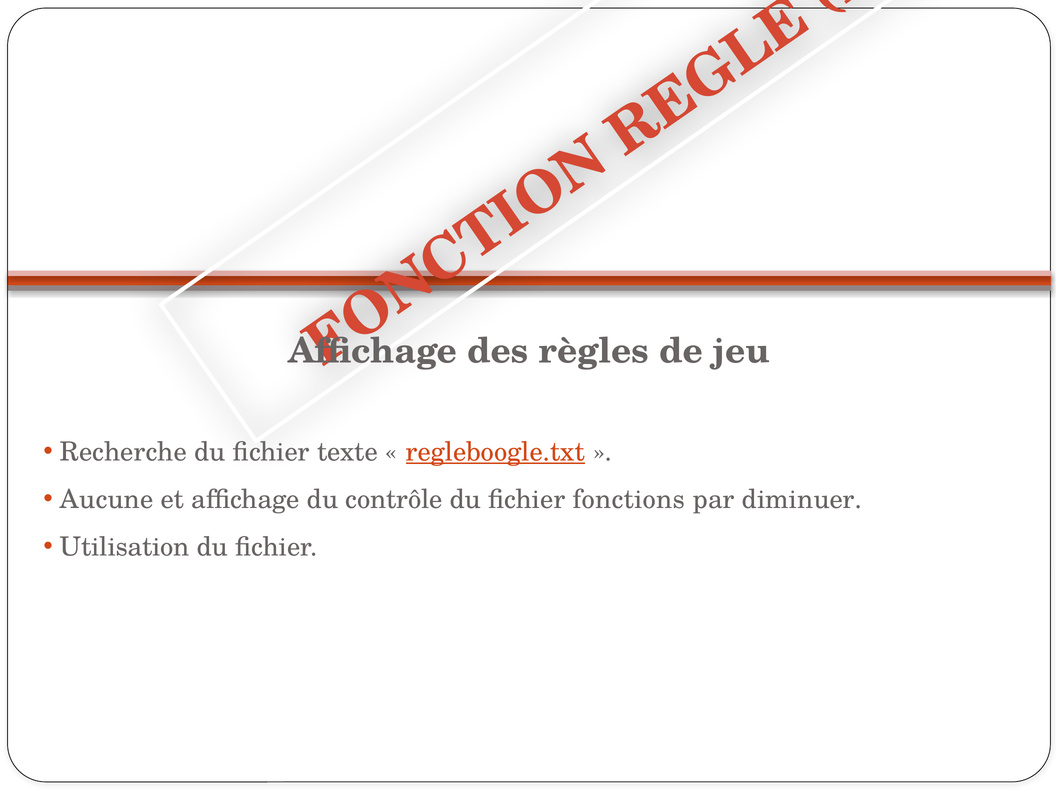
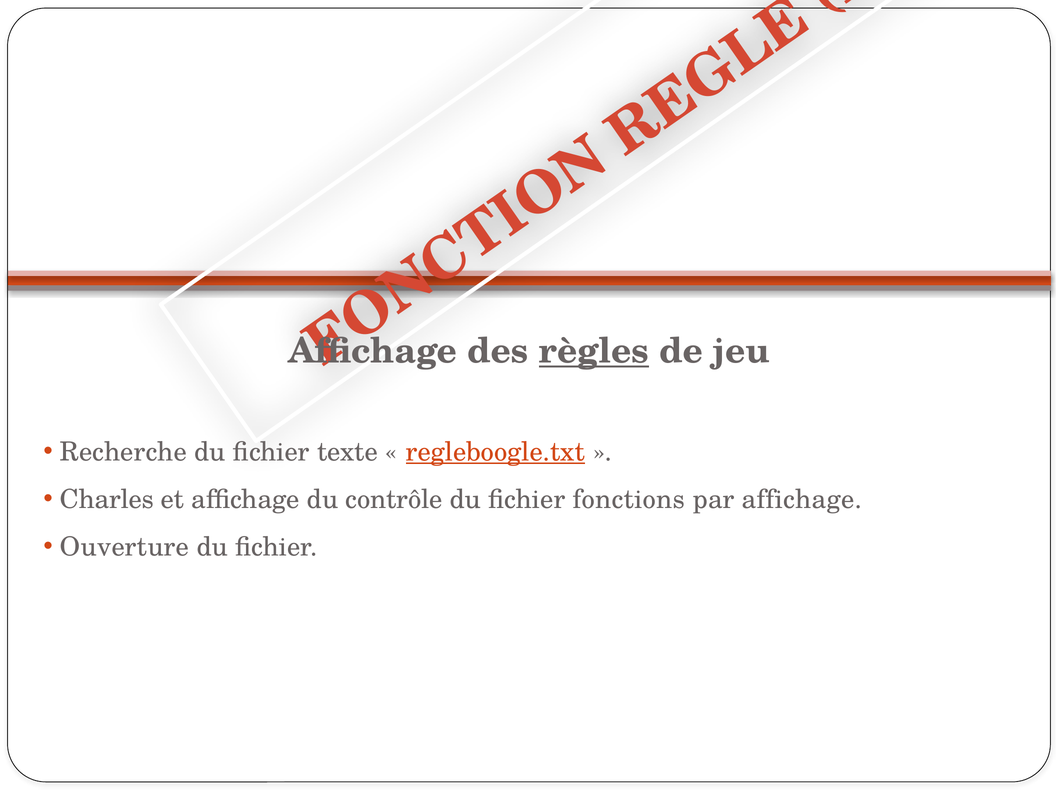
règles underline: none -> present
Aucune: Aucune -> Charles
par diminuer: diminuer -> affichage
Utilisation: Utilisation -> Ouverture
